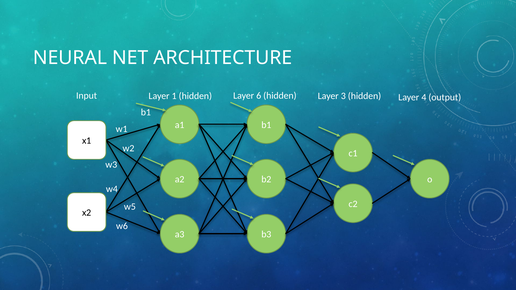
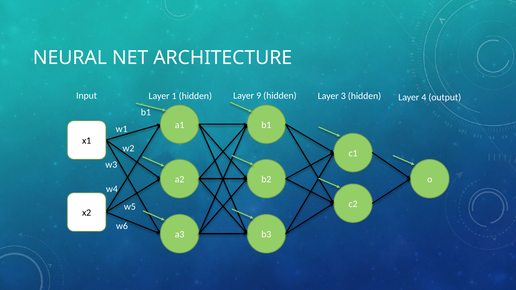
6: 6 -> 9
